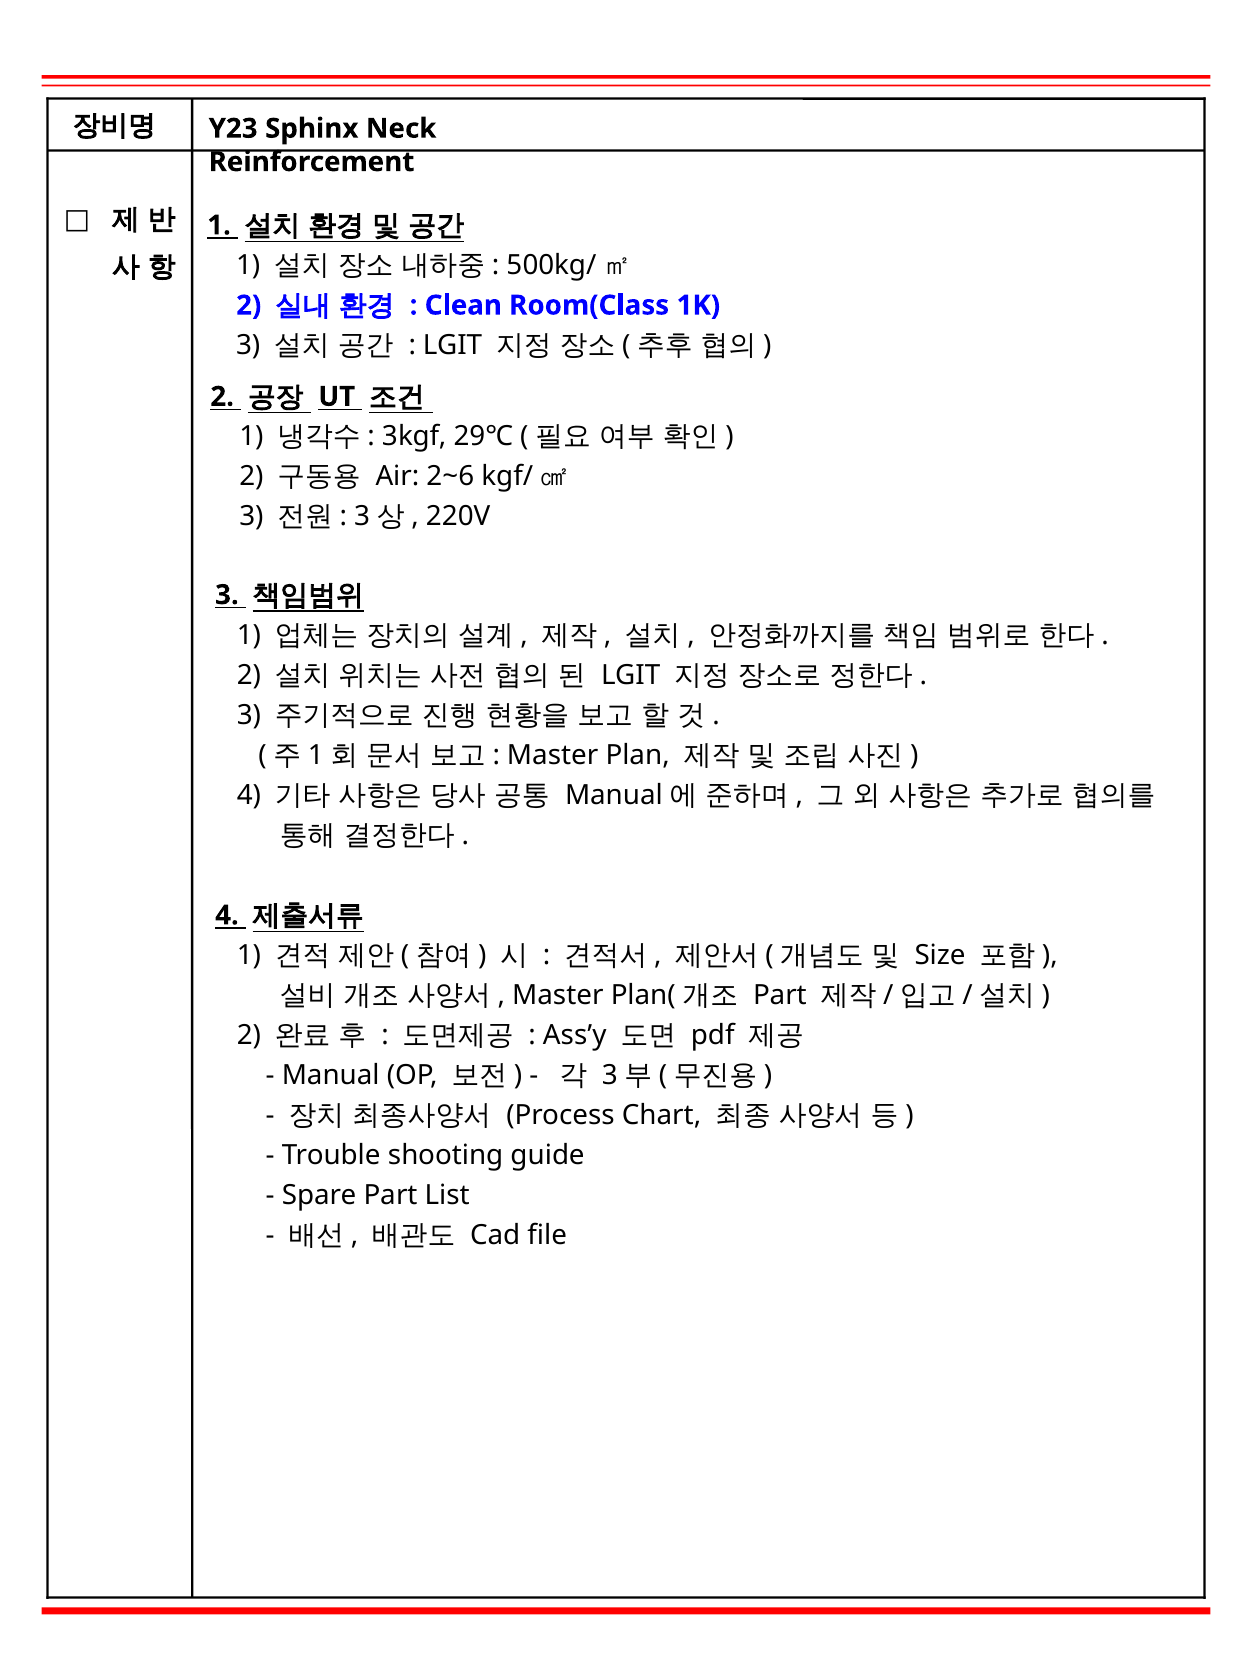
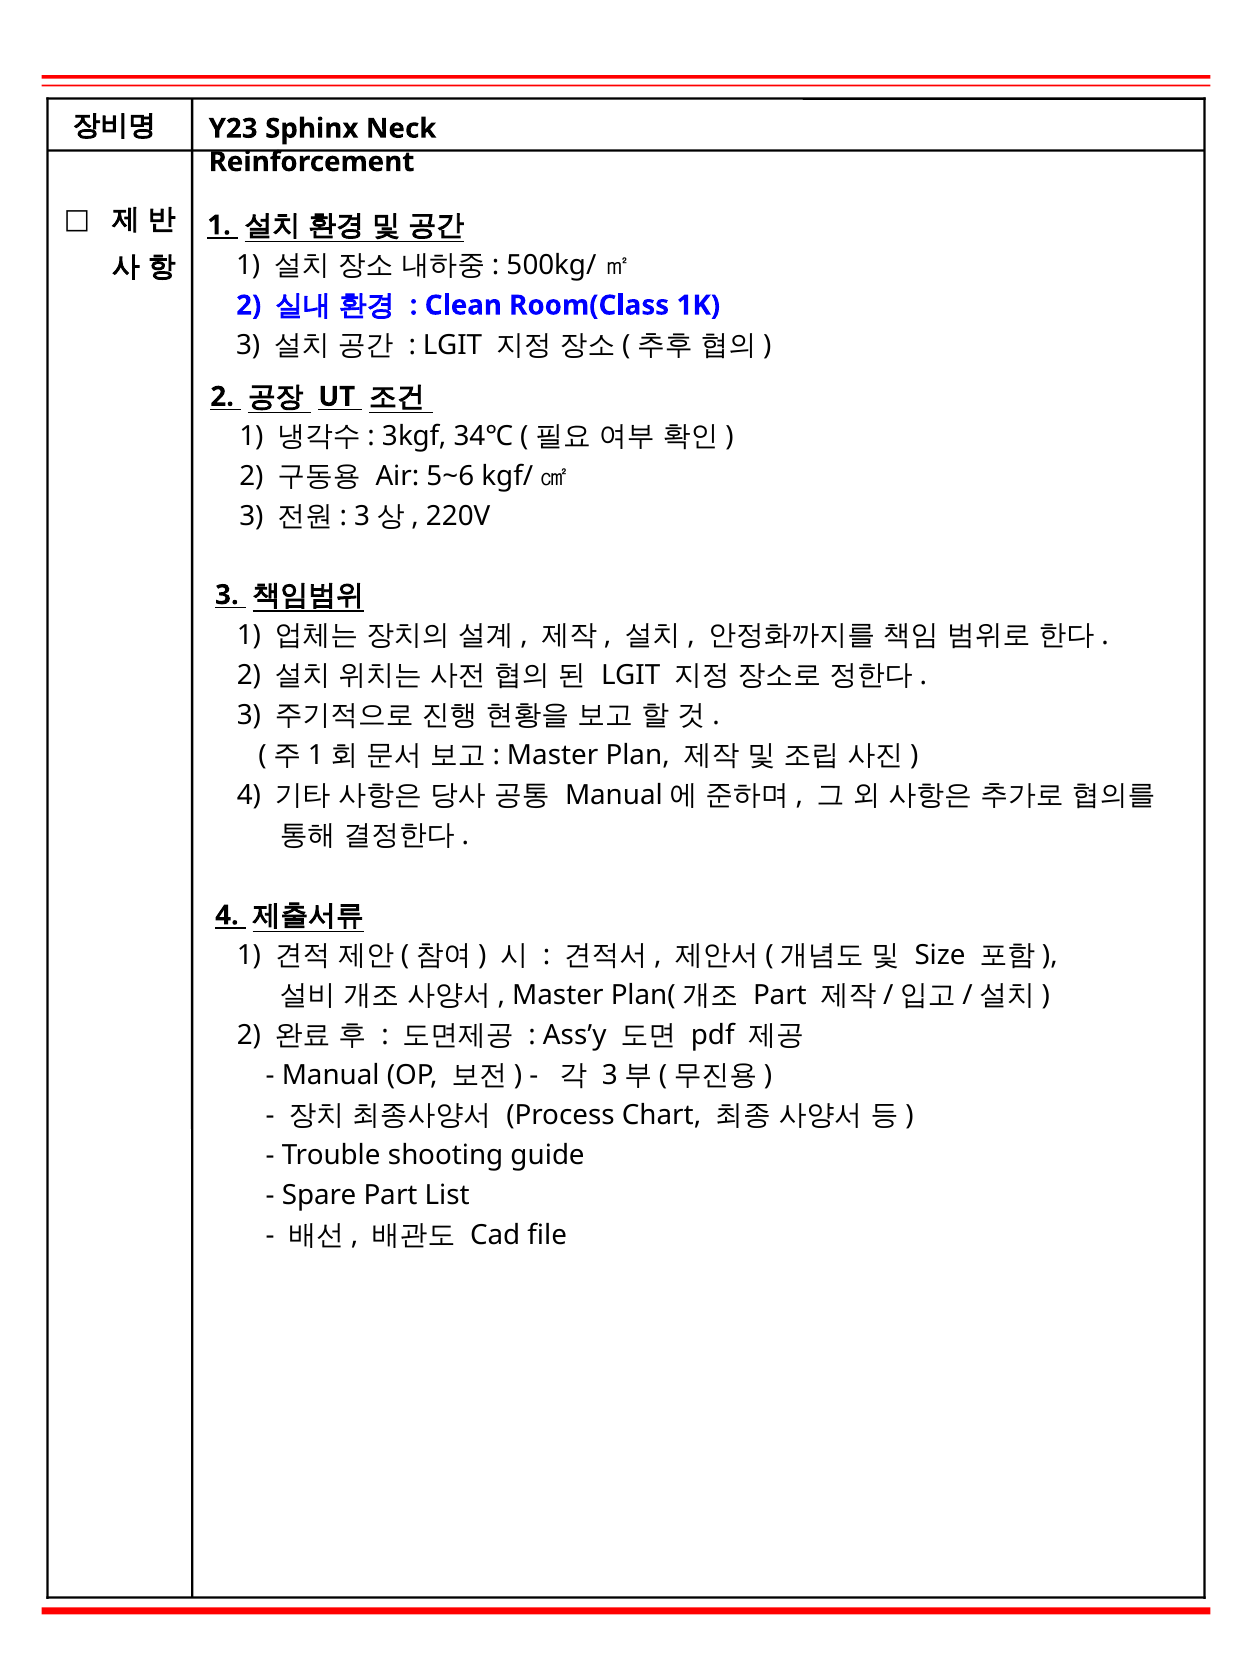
29℃: 29℃ -> 34℃
2~6: 2~6 -> 5~6
